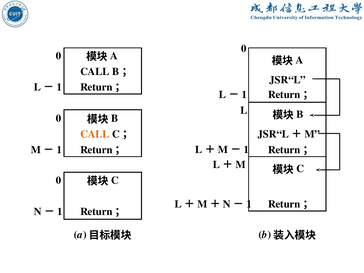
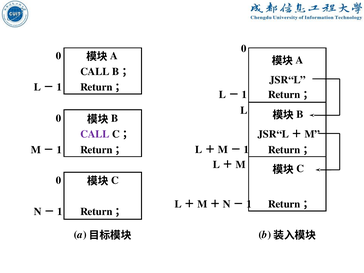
CALL at (95, 134) colour: orange -> purple
